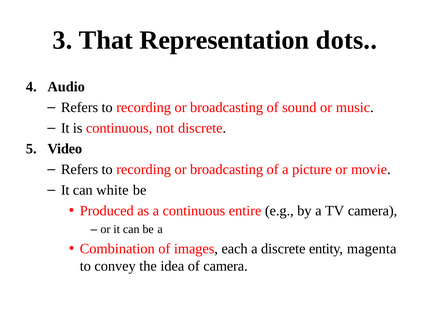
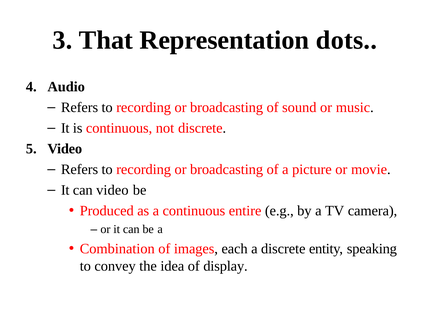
can white: white -> video
magenta: magenta -> speaking
of camera: camera -> display
